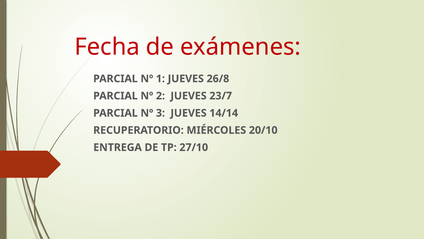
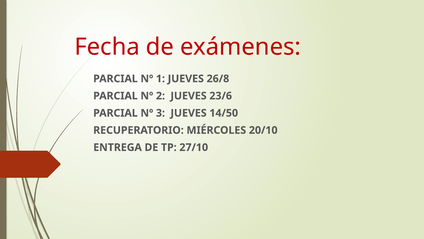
23/7: 23/7 -> 23/6
14/14: 14/14 -> 14/50
